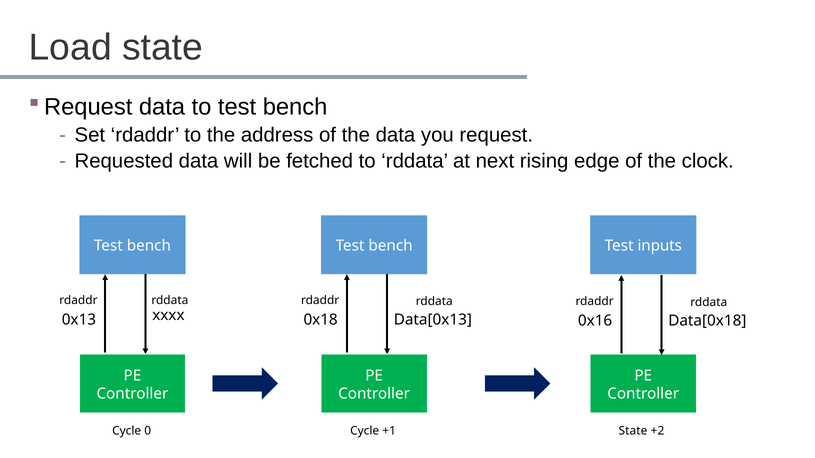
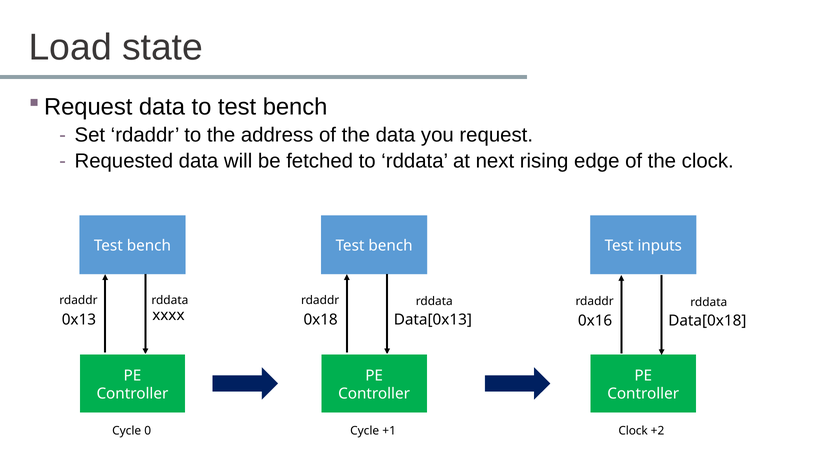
State at (633, 431): State -> Clock
